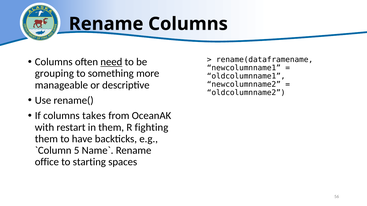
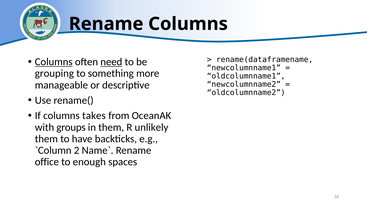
Columns at (54, 62) underline: none -> present
restart: restart -> groups
fighting: fighting -> unlikely
5: 5 -> 2
starting: starting -> enough
